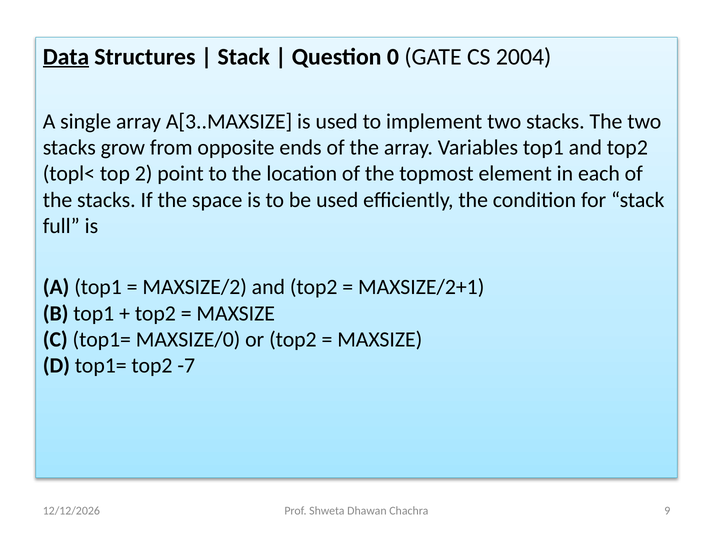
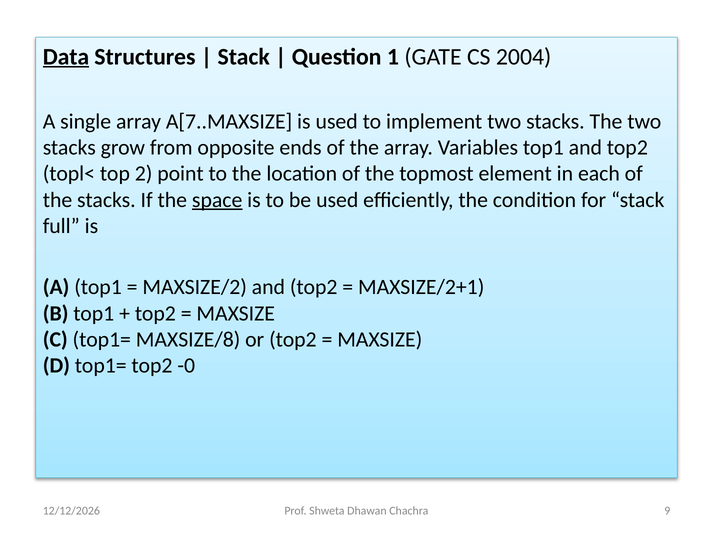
0: 0 -> 1
A[3..MAXSIZE: A[3..MAXSIZE -> A[7..MAXSIZE
space underline: none -> present
MAXSIZE/0: MAXSIZE/0 -> MAXSIZE/8
-7: -7 -> -0
